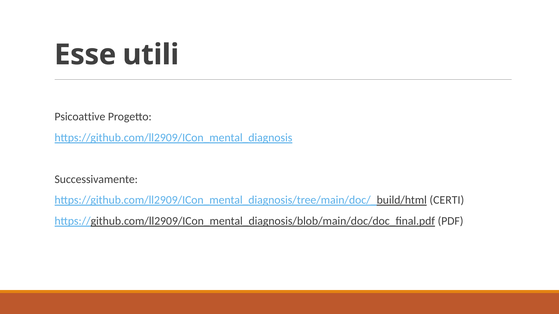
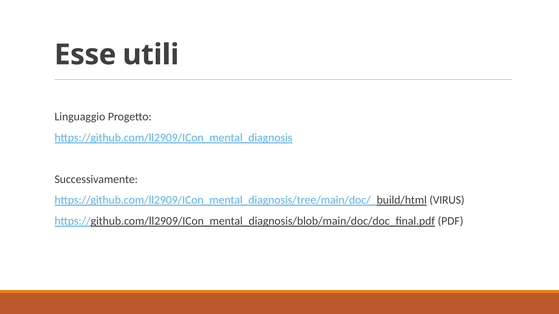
Psicoattive: Psicoattive -> Linguaggio
CERTI: CERTI -> VIRUS
